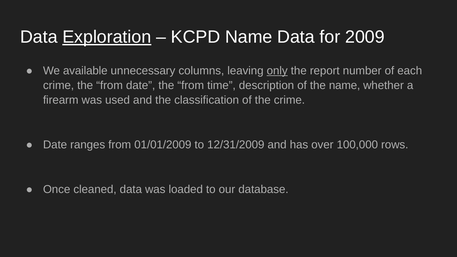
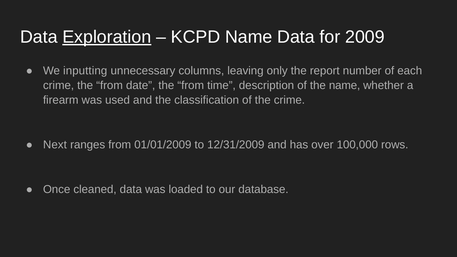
available: available -> inputting
only underline: present -> none
Date at (55, 145): Date -> Next
